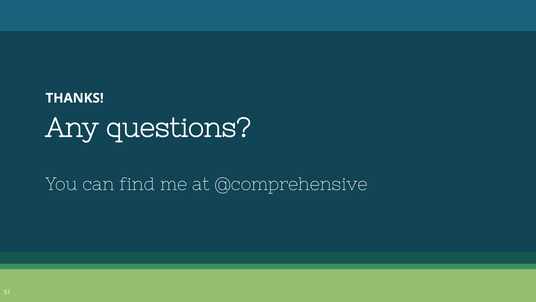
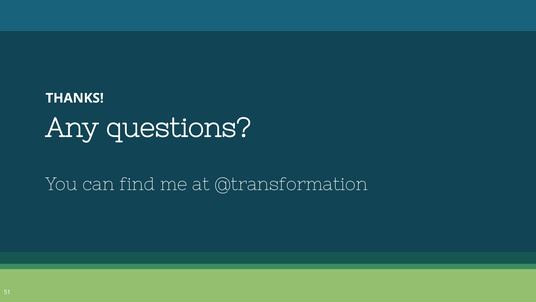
@comprehensive: @comprehensive -> @transformation
